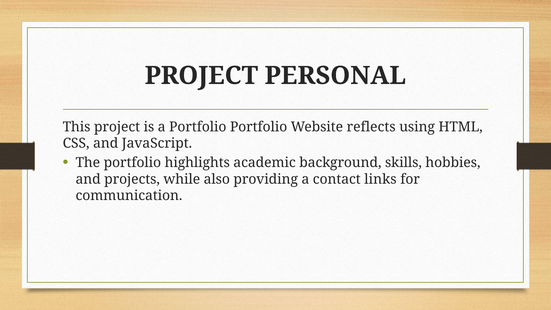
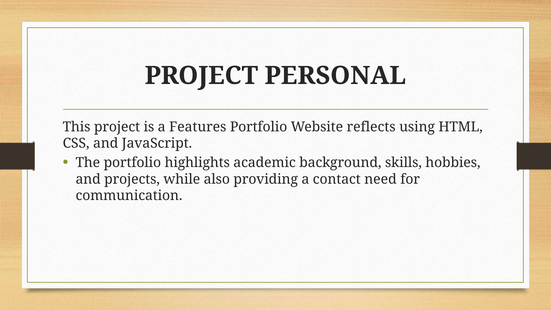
a Portfolio: Portfolio -> Features
links: links -> need
